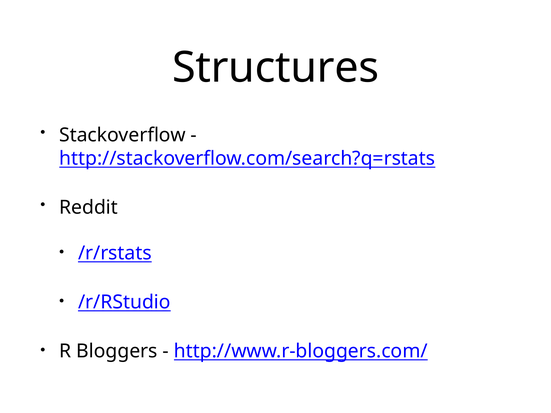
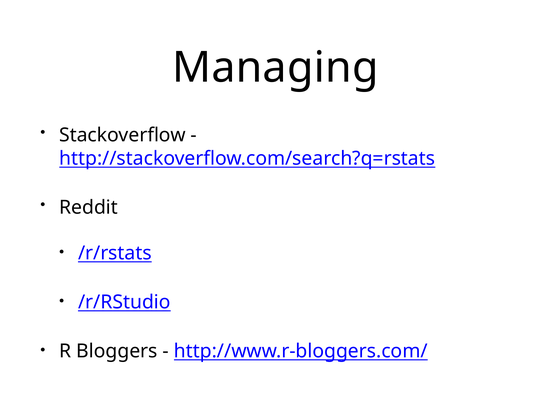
Structures: Structures -> Managing
